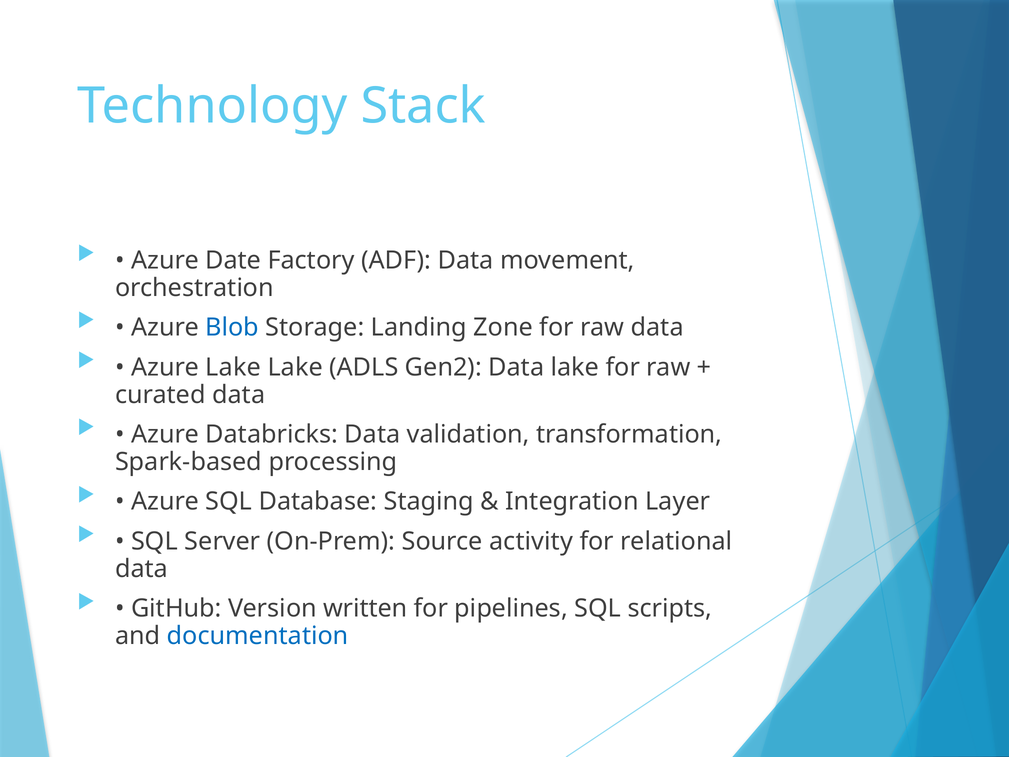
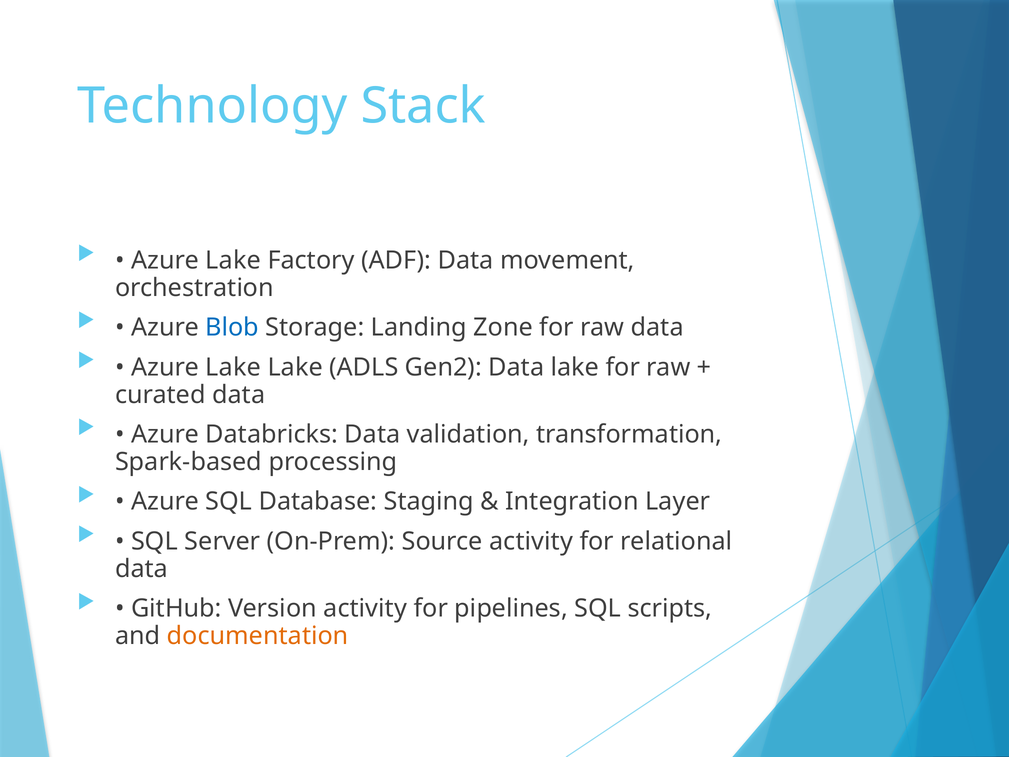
Date at (233, 260): Date -> Lake
Version written: written -> activity
documentation colour: blue -> orange
